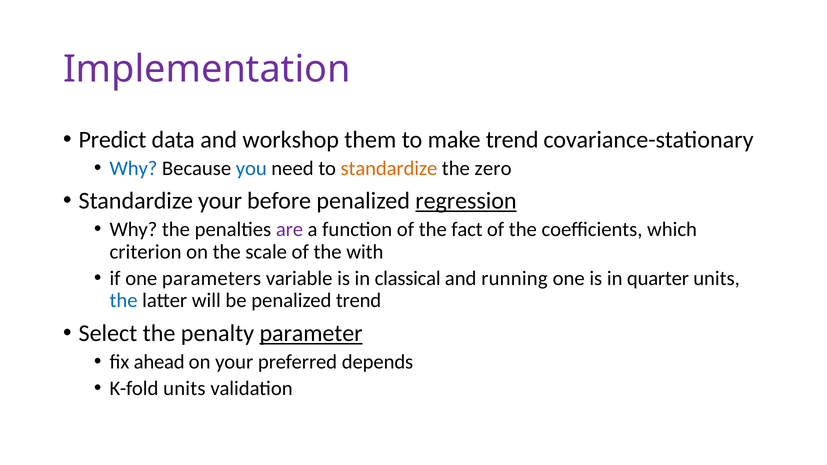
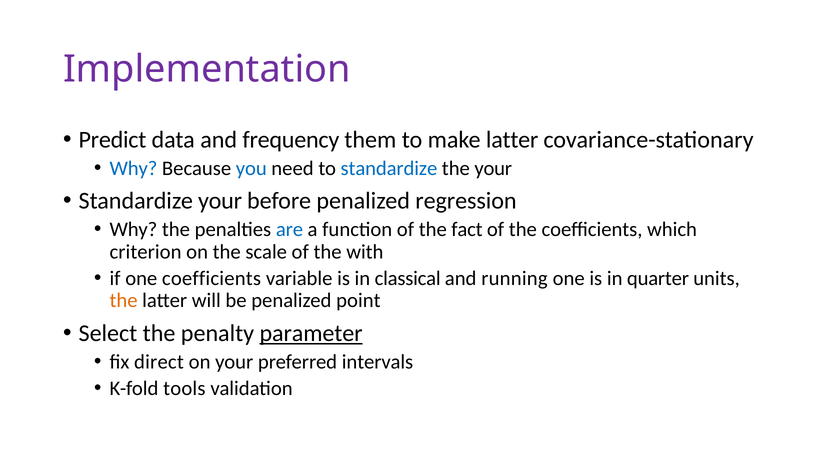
workshop: workshop -> frequency
make trend: trend -> latter
standardize at (389, 168) colour: orange -> blue
the zero: zero -> your
regression underline: present -> none
are colour: purple -> blue
one parameters: parameters -> coefficients
the at (124, 301) colour: blue -> orange
penalized trend: trend -> point
ahead: ahead -> direct
depends: depends -> intervals
K-fold units: units -> tools
